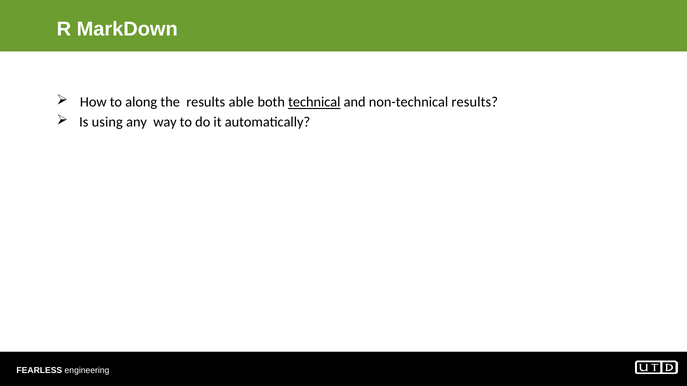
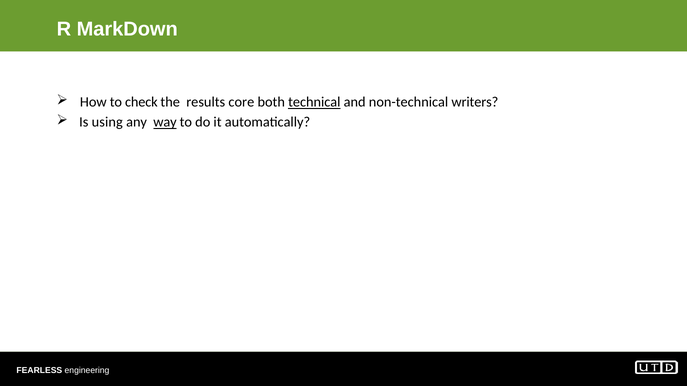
along: along -> check
able: able -> core
non-technical results: results -> writers
way underline: none -> present
